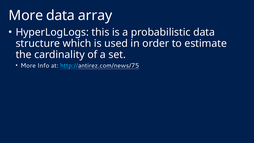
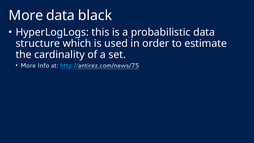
array: array -> black
